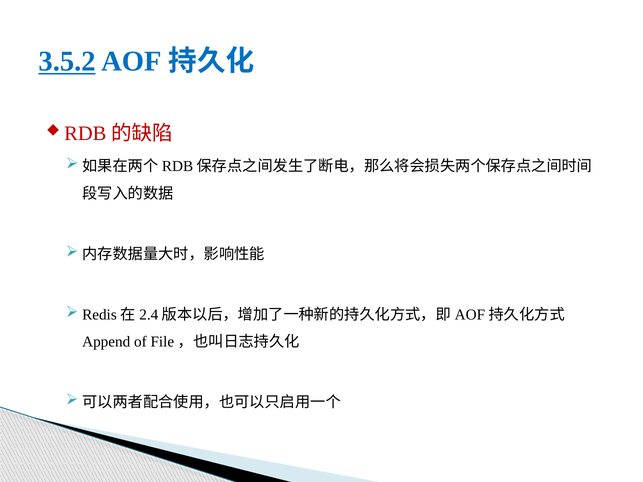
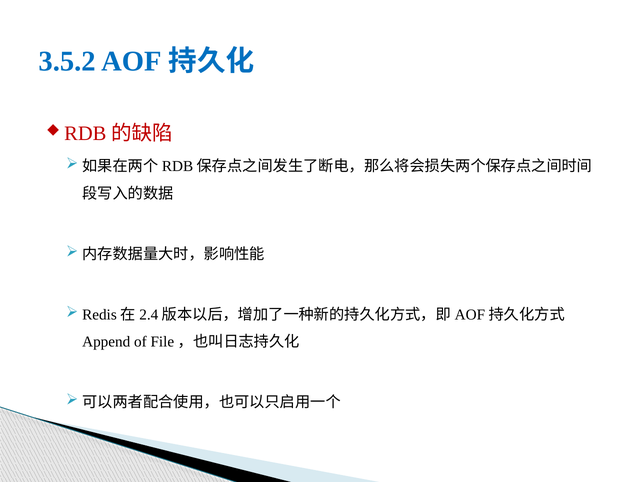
3.5.2 underline: present -> none
